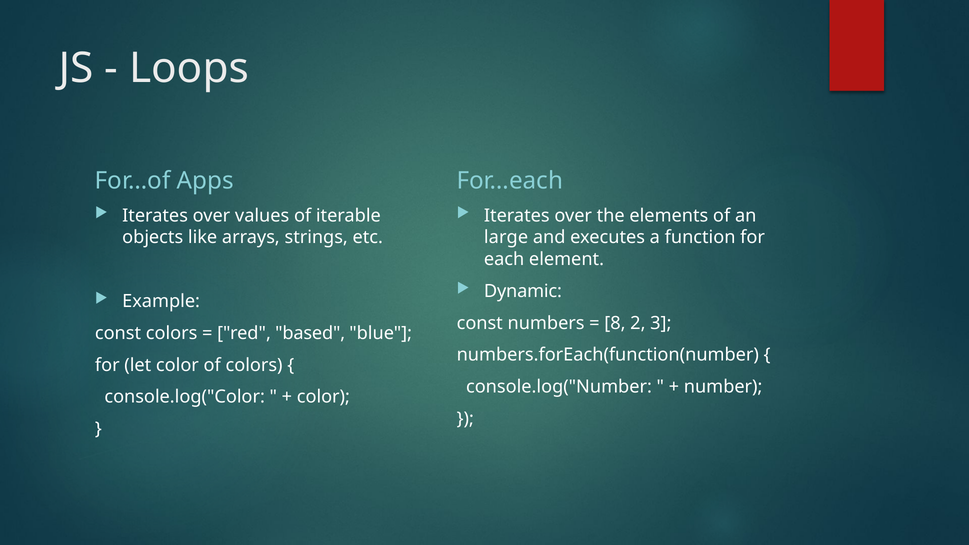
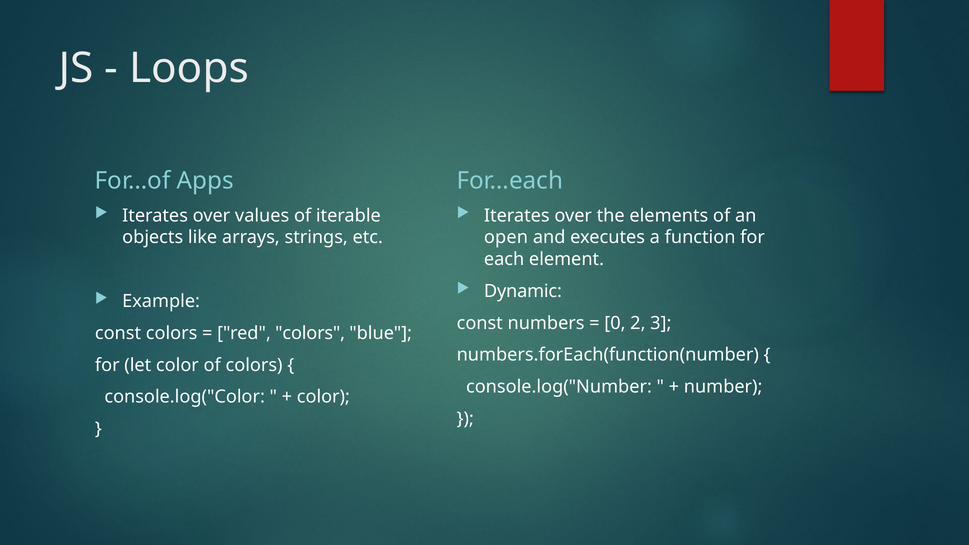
large: large -> open
8: 8 -> 0
red based: based -> colors
